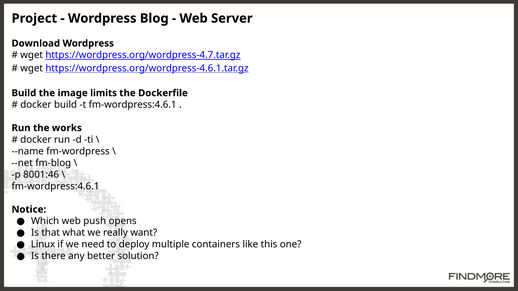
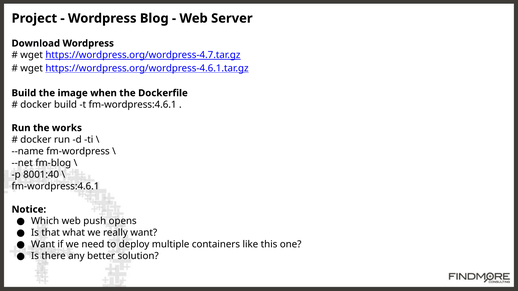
limits: limits -> when
8001:46: 8001:46 -> 8001:40
Linux at (43, 245): Linux -> Want
